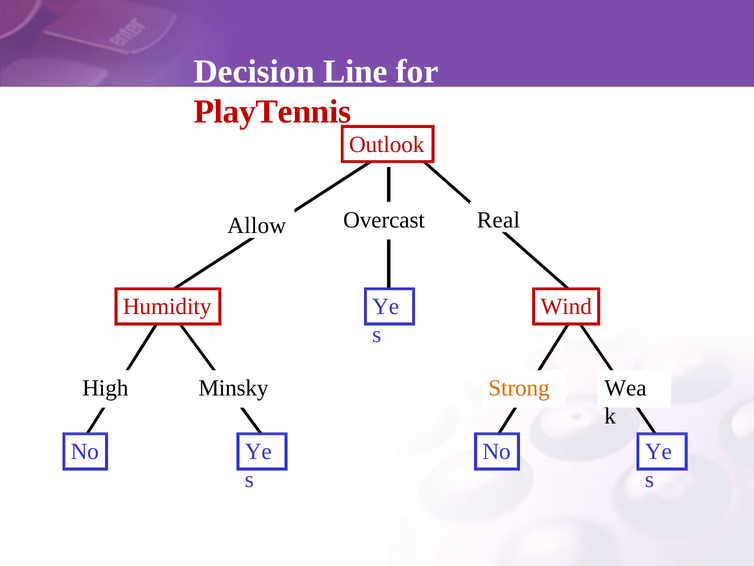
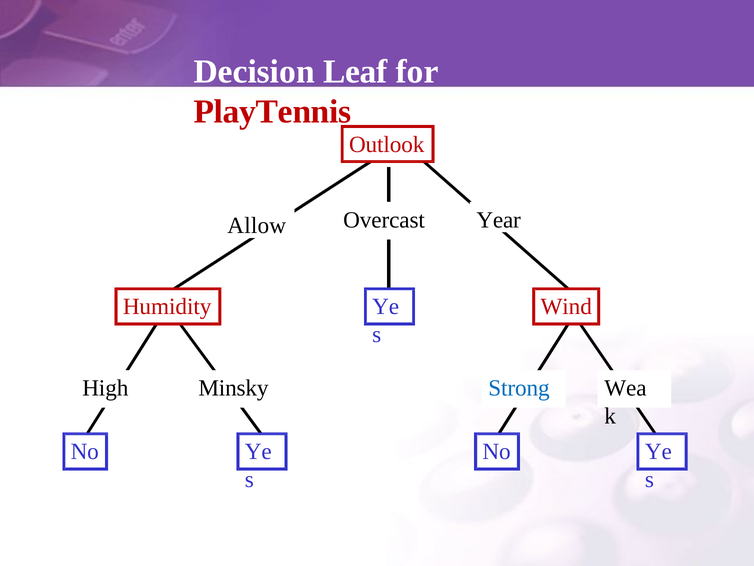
Line: Line -> Leaf
Real: Real -> Year
Strong colour: orange -> blue
